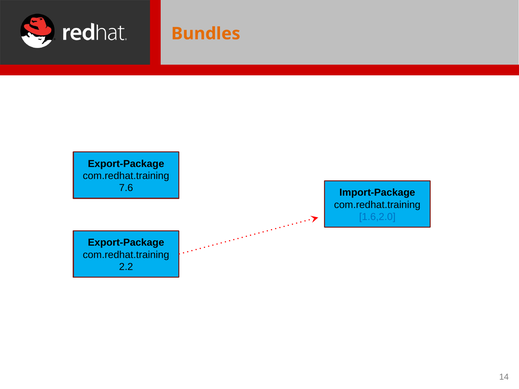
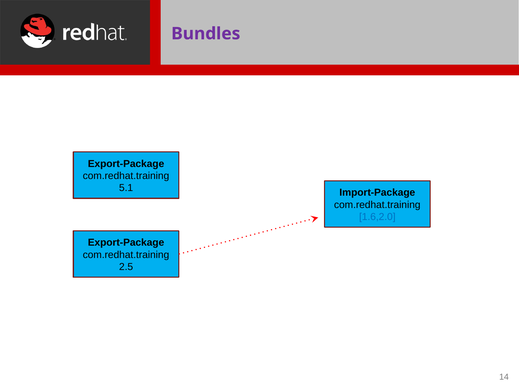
Bundles colour: orange -> purple
7.6: 7.6 -> 5.1
2.2: 2.2 -> 2.5
